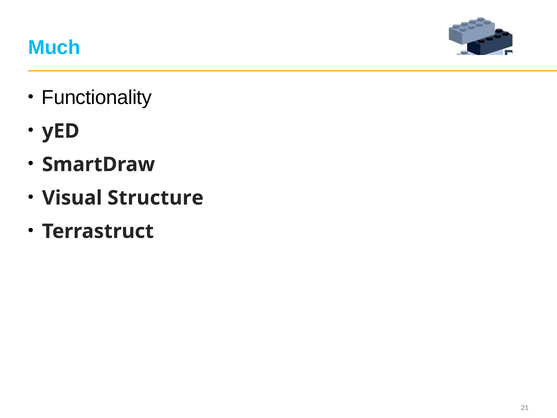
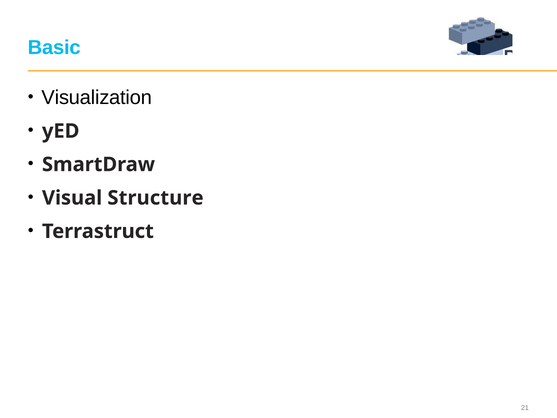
Much: Much -> Basic
Functionality: Functionality -> Visualization
